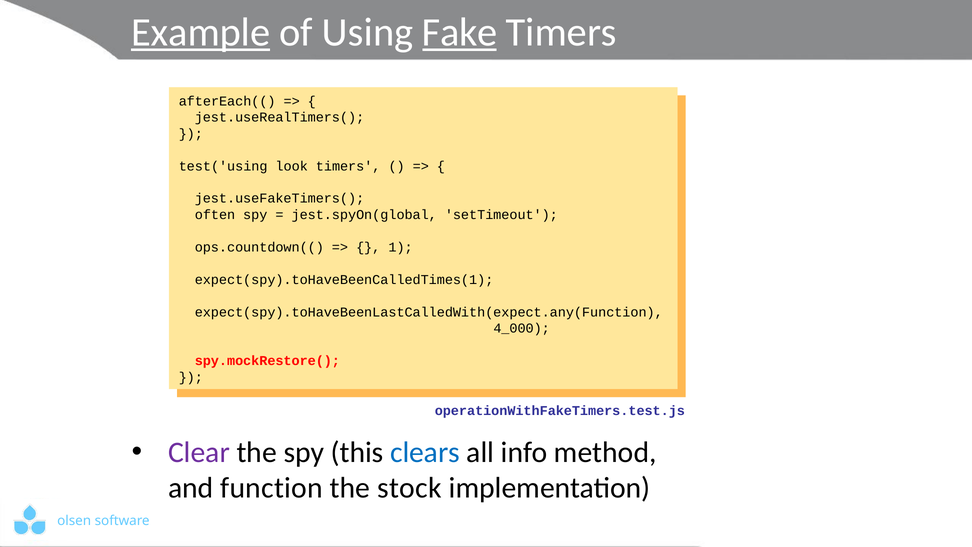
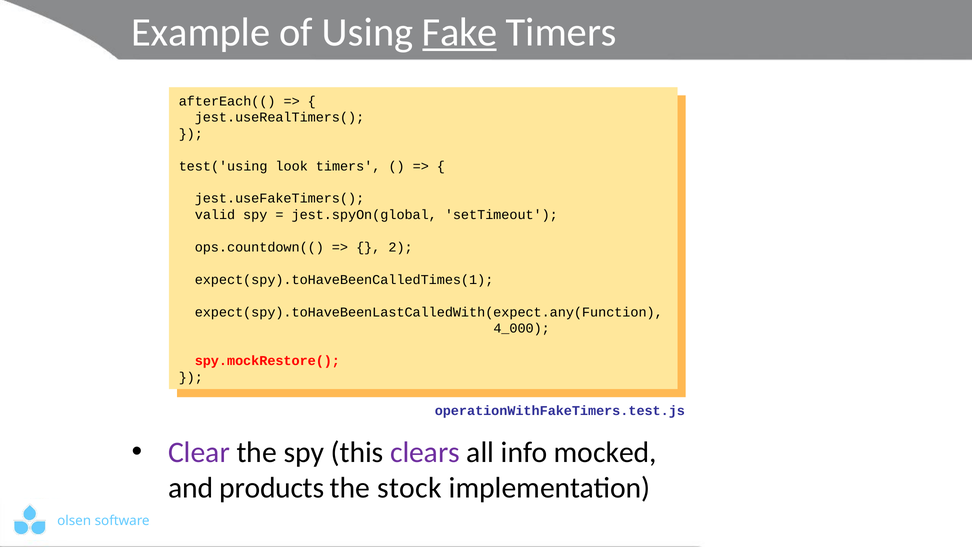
Example underline: present -> none
often: often -> valid
1: 1 -> 2
clears colour: blue -> purple
method: method -> mocked
function: function -> products
